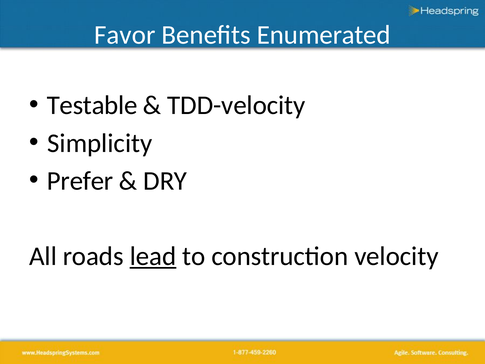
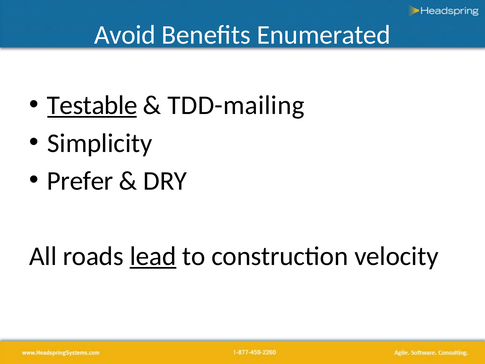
Favor: Favor -> Avoid
Testable underline: none -> present
TDD-velocity: TDD-velocity -> TDD-mailing
